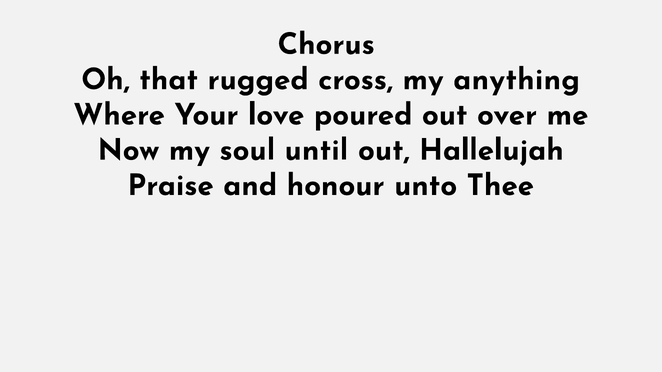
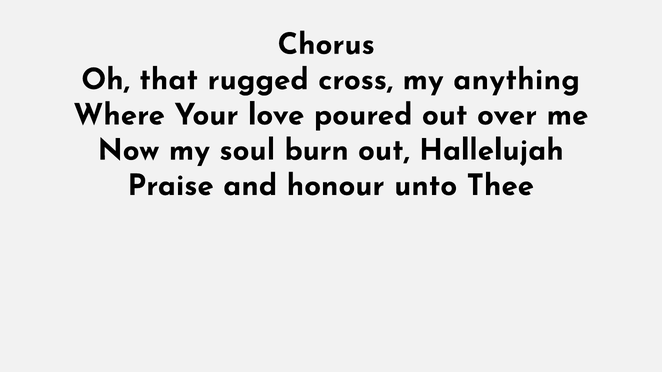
until: until -> burn
